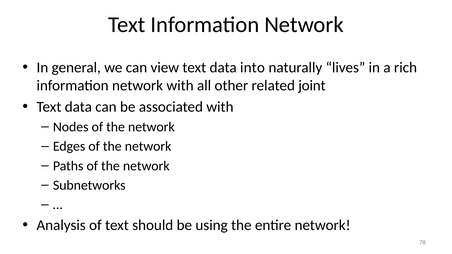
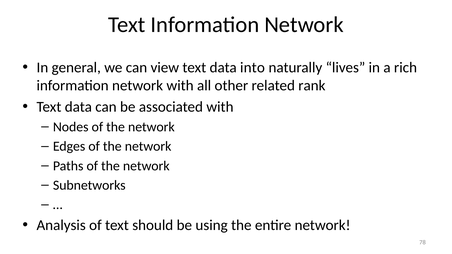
joint: joint -> rank
